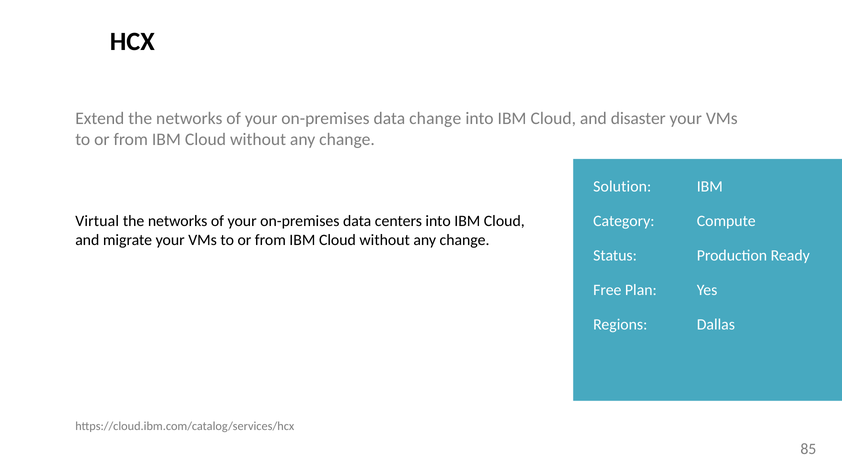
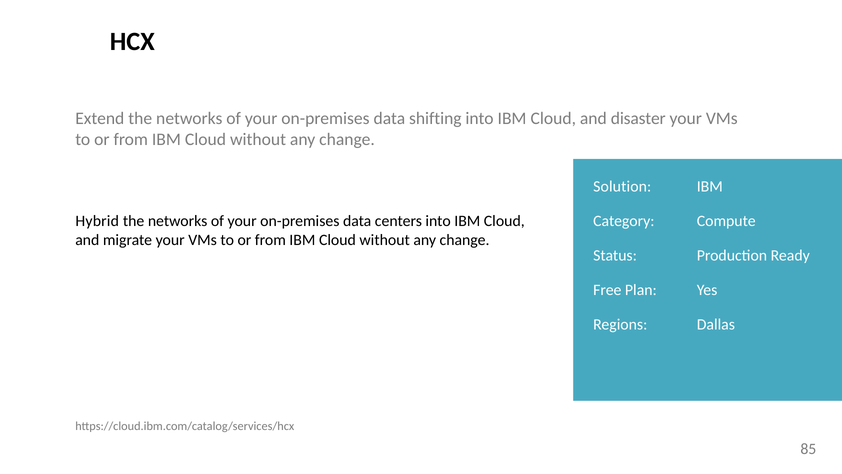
data change: change -> shifting
Virtual: Virtual -> Hybrid
